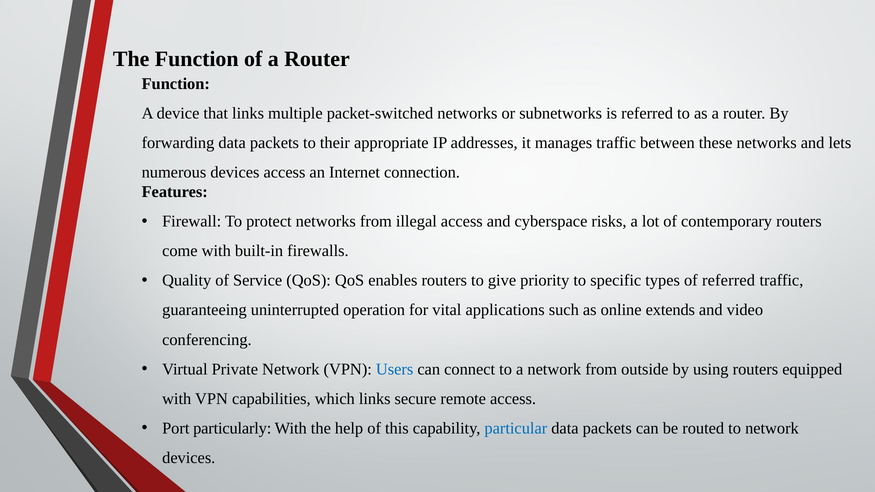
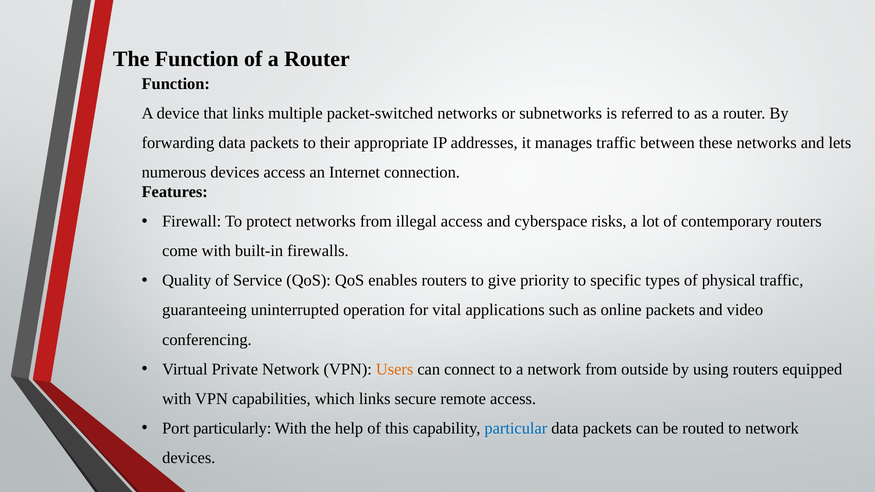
of referred: referred -> physical
online extends: extends -> packets
Users colour: blue -> orange
